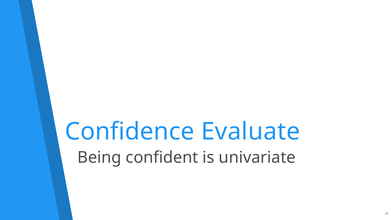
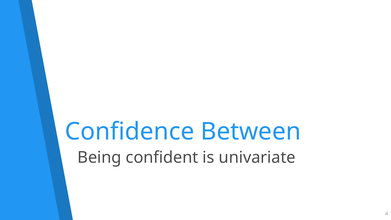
Evaluate: Evaluate -> Between
